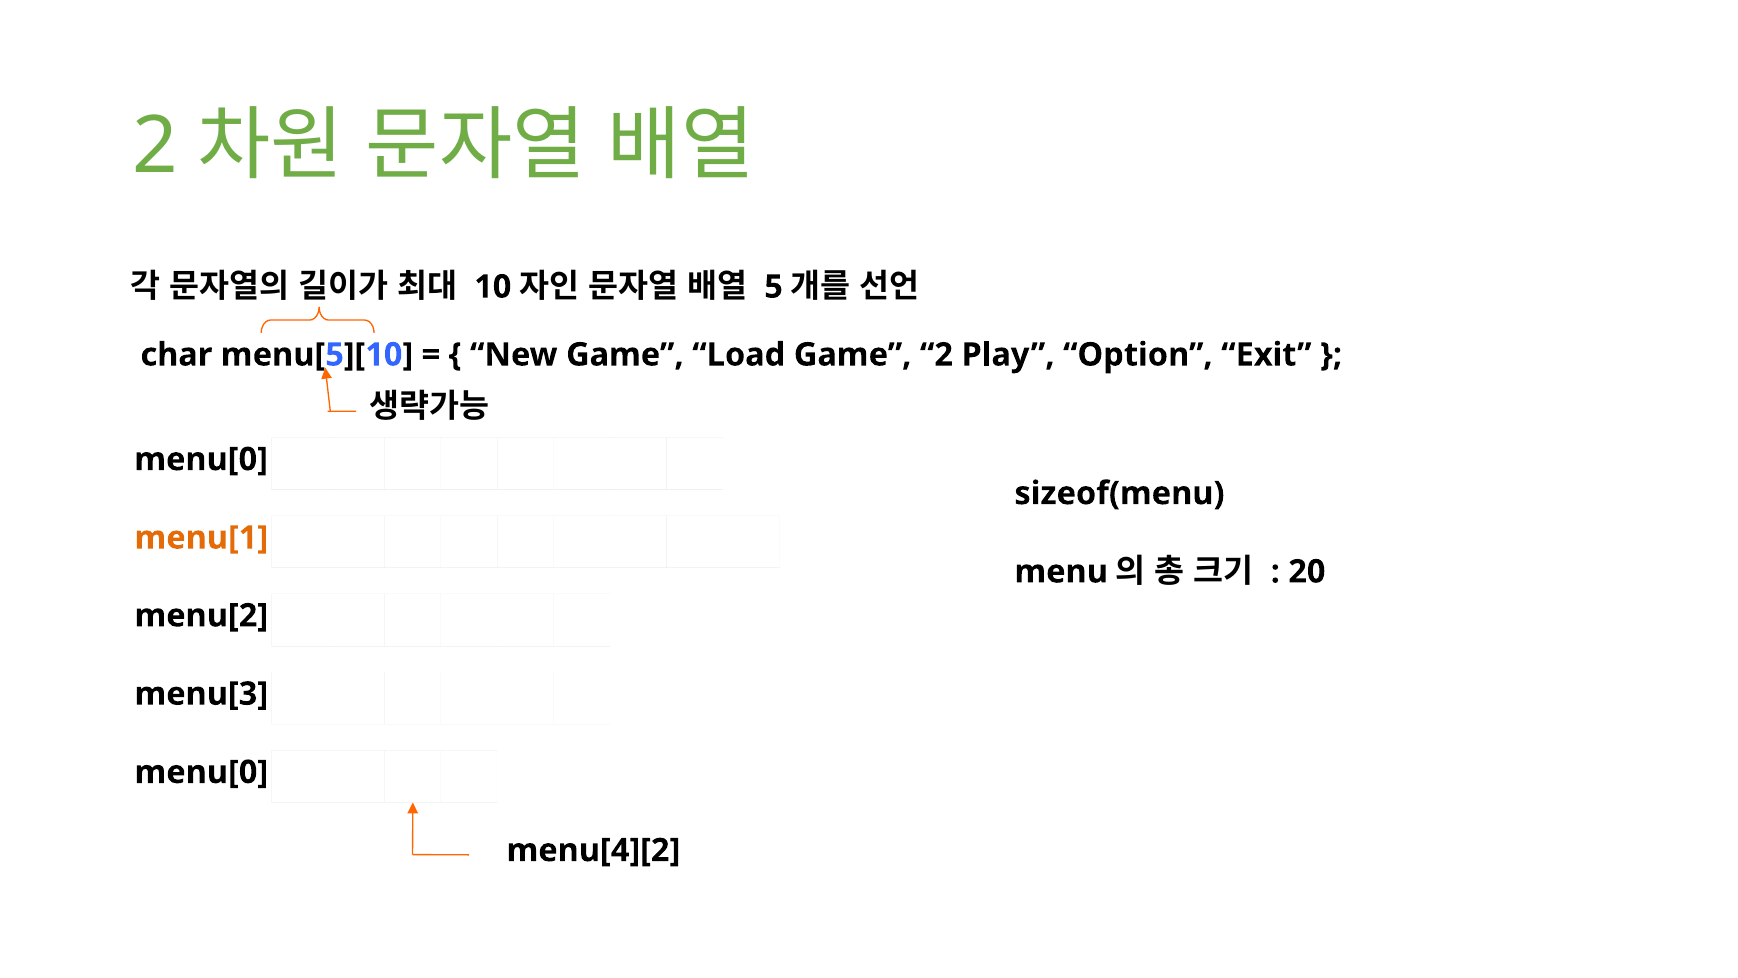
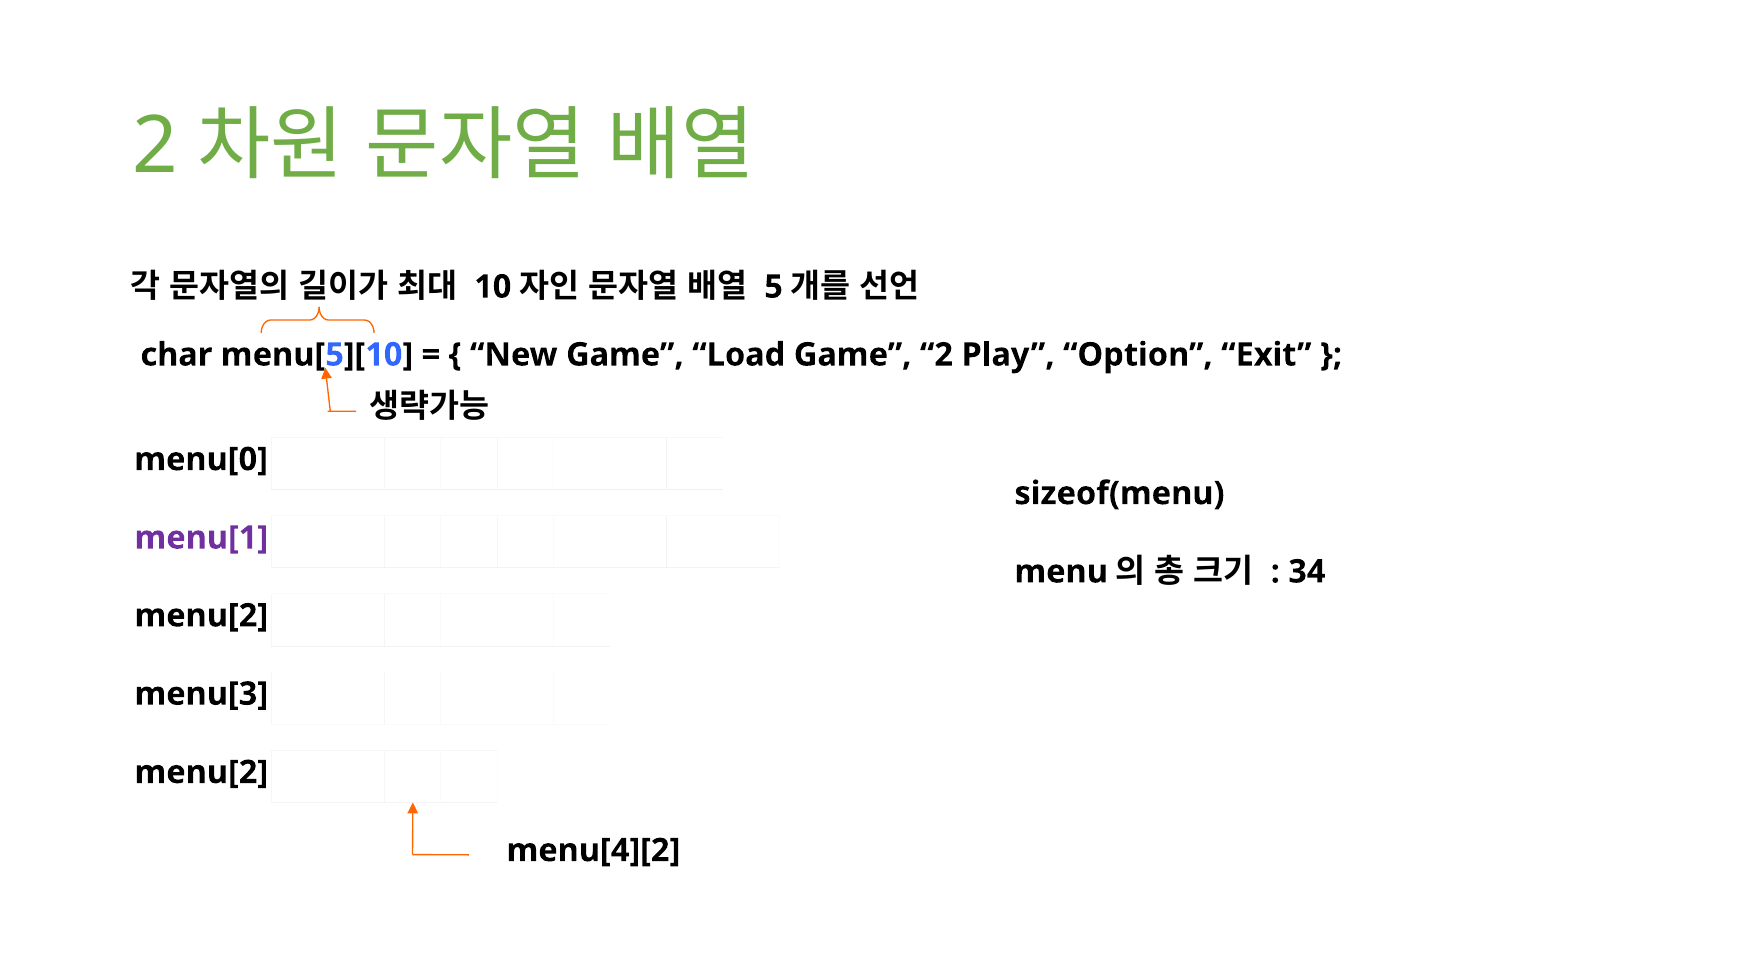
menu[1 colour: orange -> purple
20: 20 -> 34
menu[0 at (201, 772): menu[0 -> menu[2
